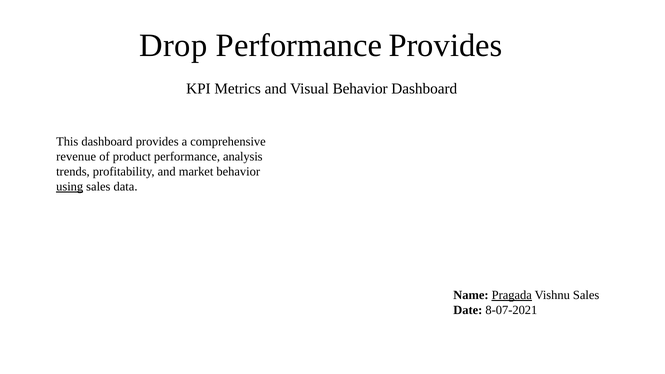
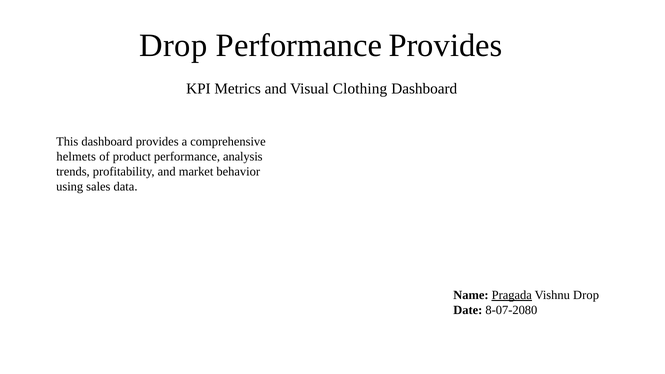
Visual Behavior: Behavior -> Clothing
revenue: revenue -> helmets
using underline: present -> none
Vishnu Sales: Sales -> Drop
8-07-2021: 8-07-2021 -> 8-07-2080
